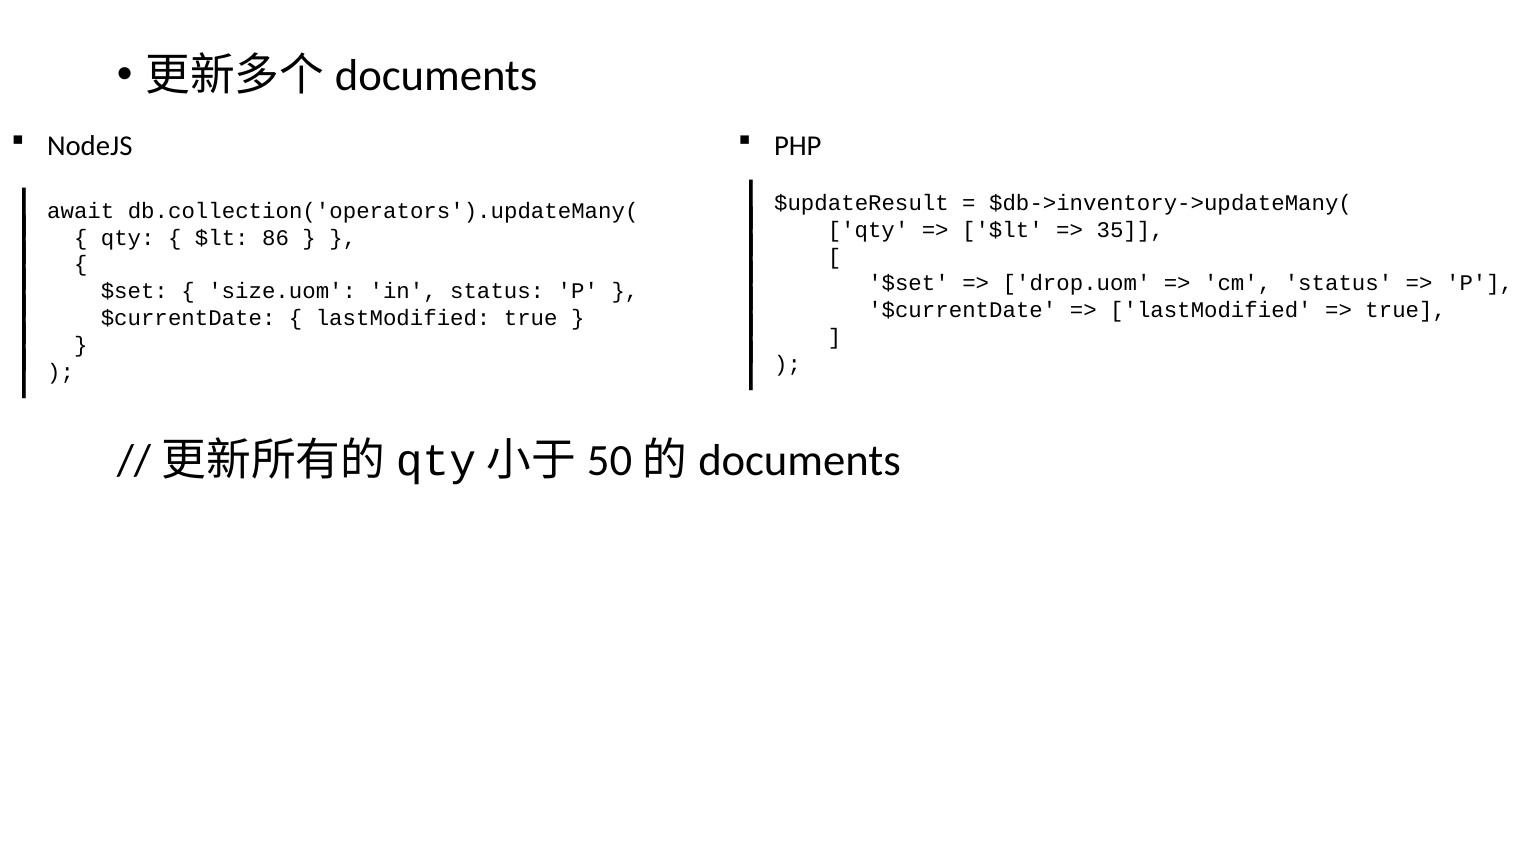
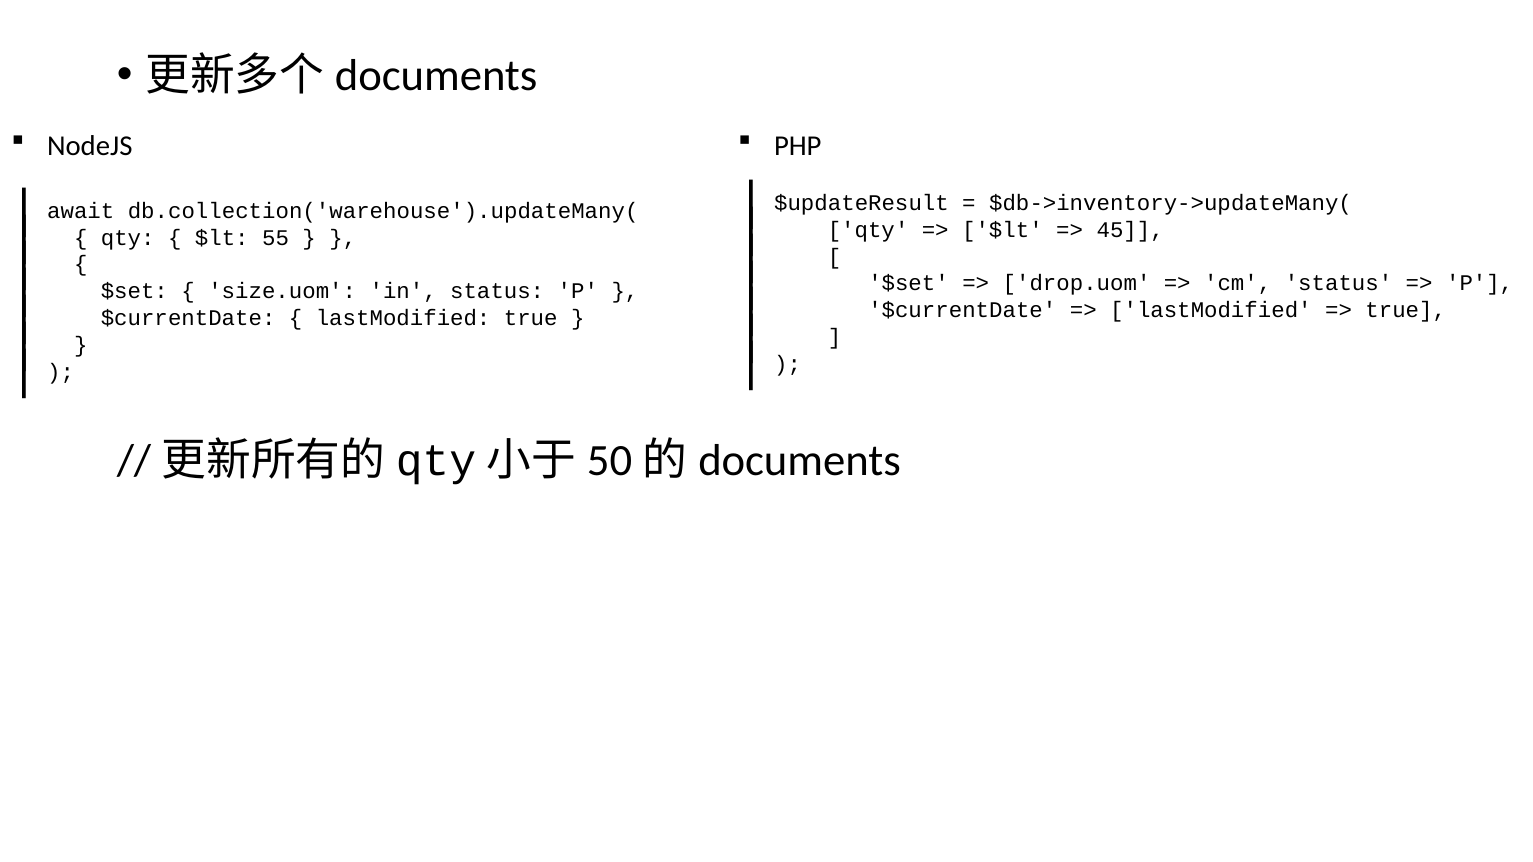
db.collection('operators').updateMany(: db.collection('operators').updateMany( -> db.collection('warehouse').updateMany(
35: 35 -> 45
86: 86 -> 55
